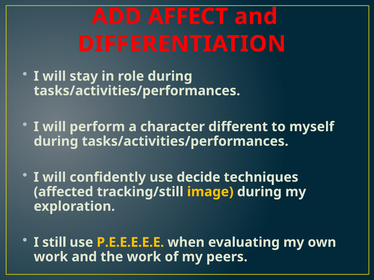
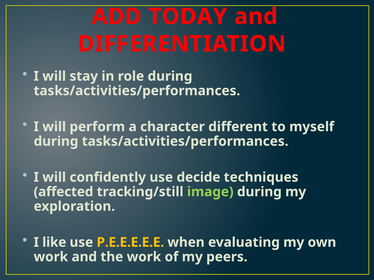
AFFECT: AFFECT -> TODAY
image colour: yellow -> light green
still: still -> like
